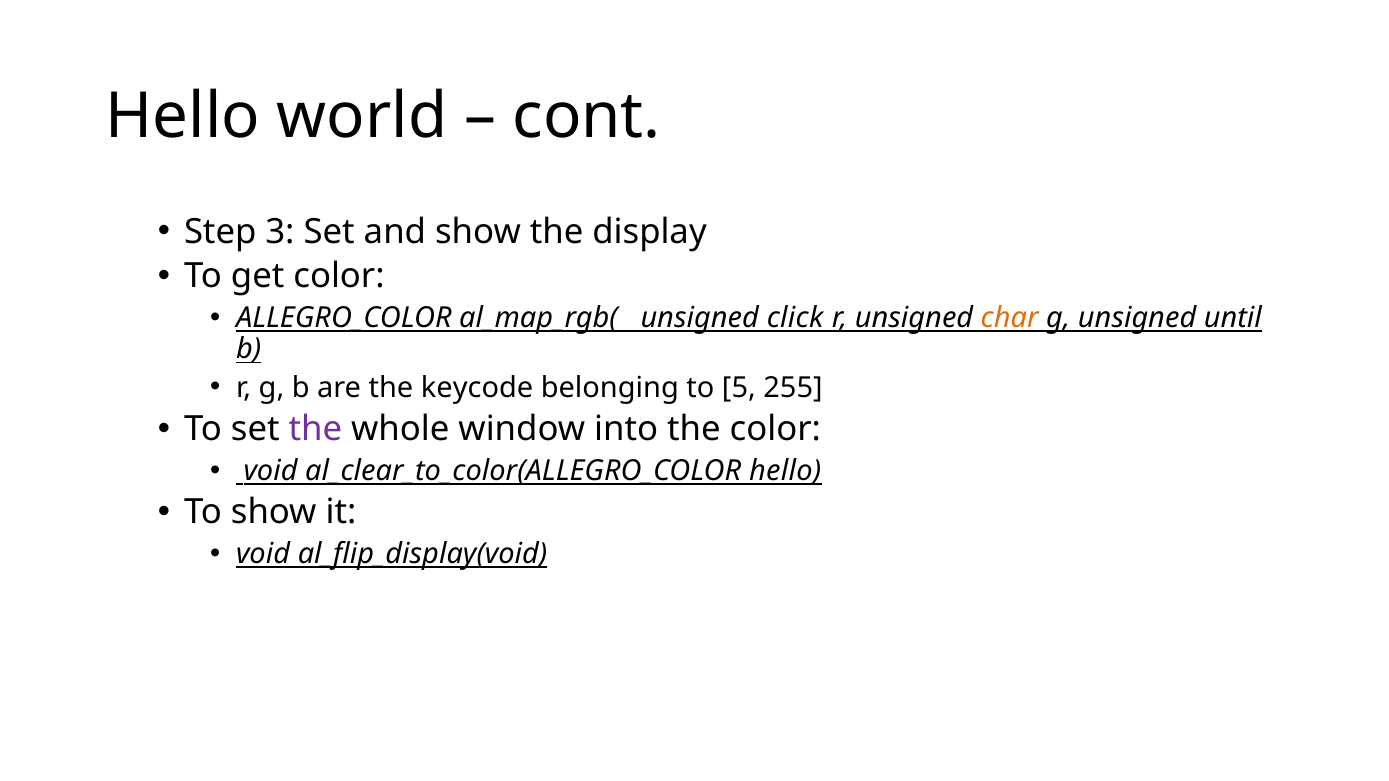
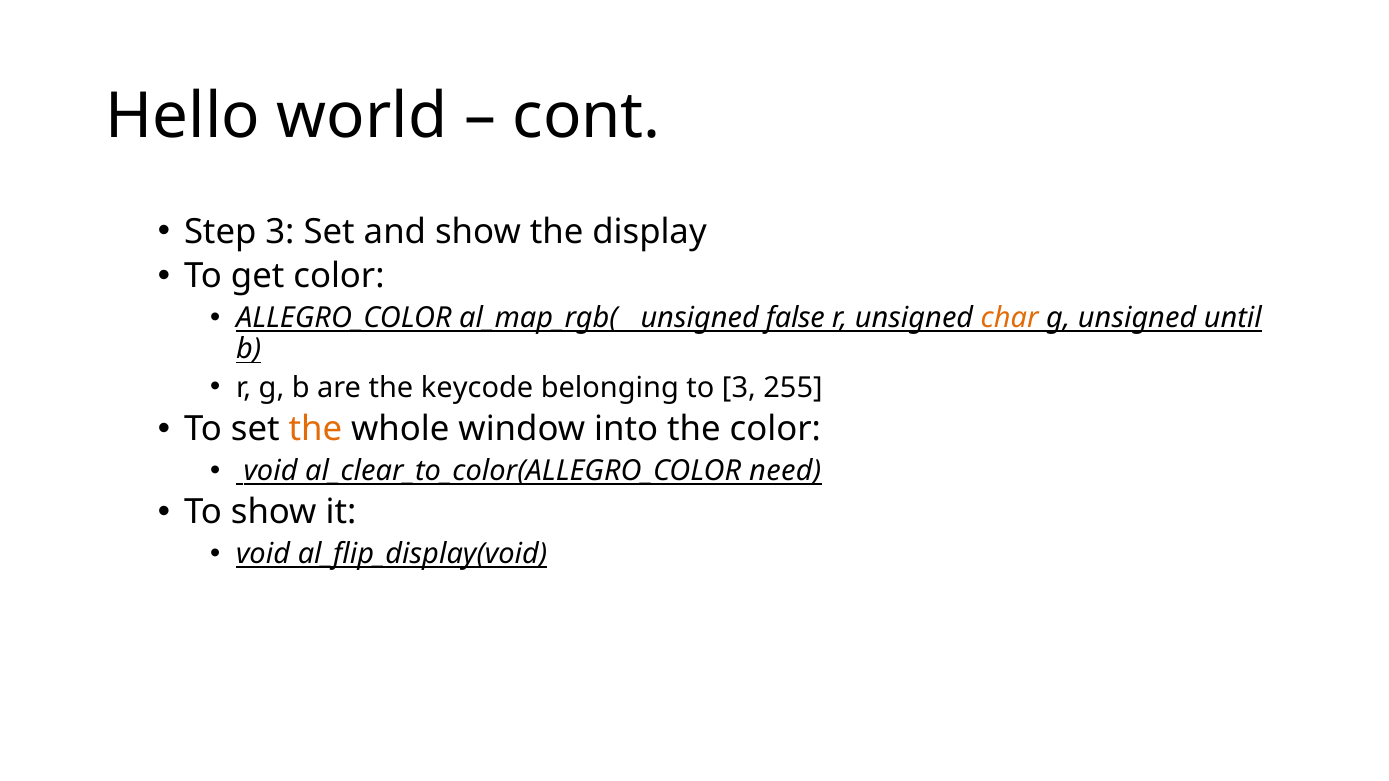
click: click -> false
to 5: 5 -> 3
the at (315, 429) colour: purple -> orange
al_clear_to_color(ALLEGRO_COLOR hello: hello -> need
